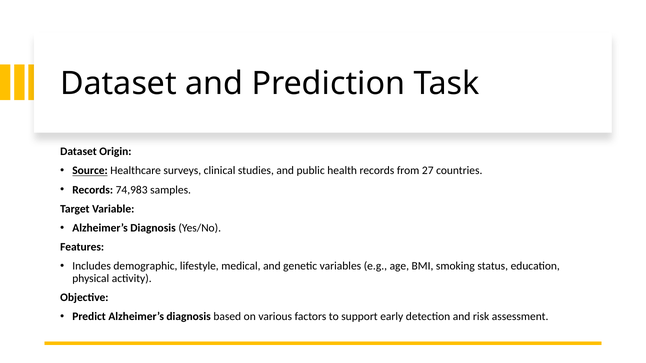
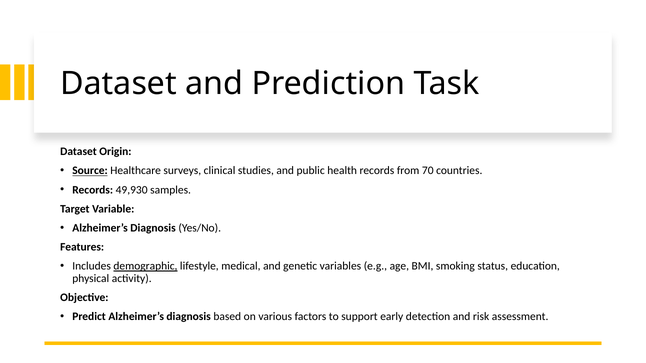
27: 27 -> 70
74,983: 74,983 -> 49,930
demographic underline: none -> present
